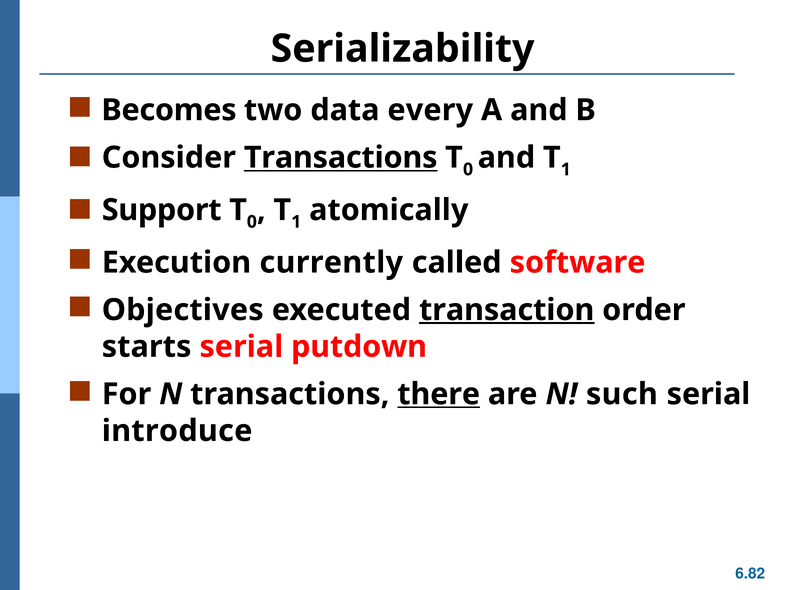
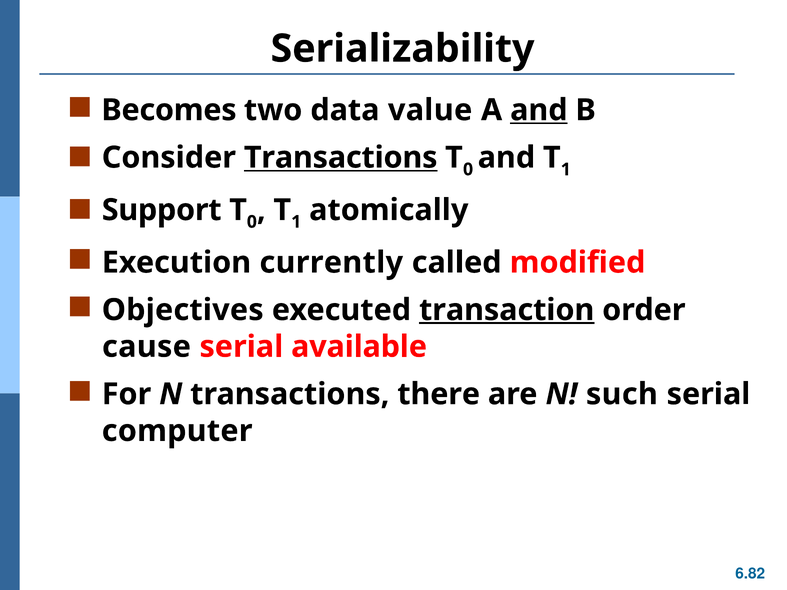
every: every -> value
and at (539, 110) underline: none -> present
software: software -> modified
starts: starts -> cause
putdown: putdown -> available
there underline: present -> none
introduce: introduce -> computer
